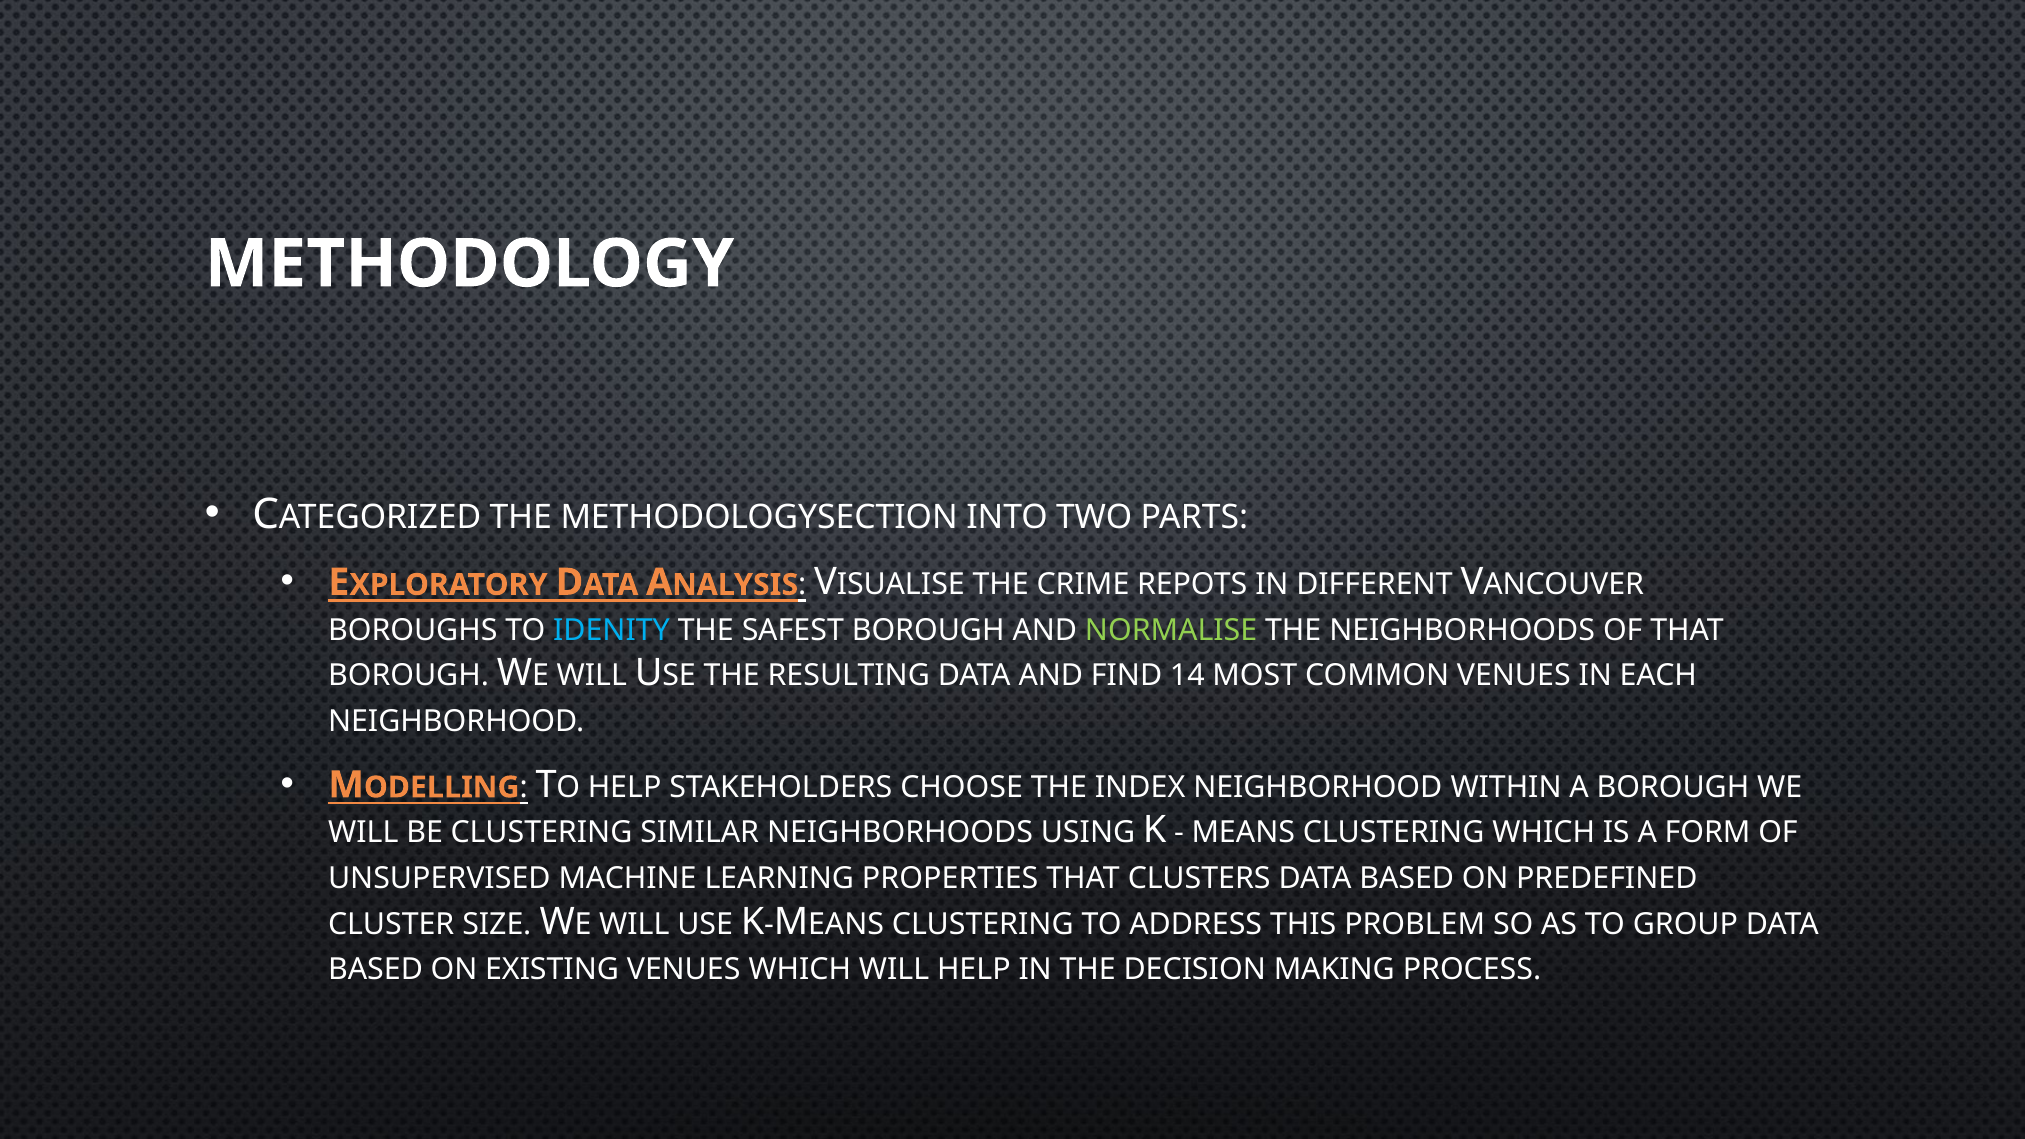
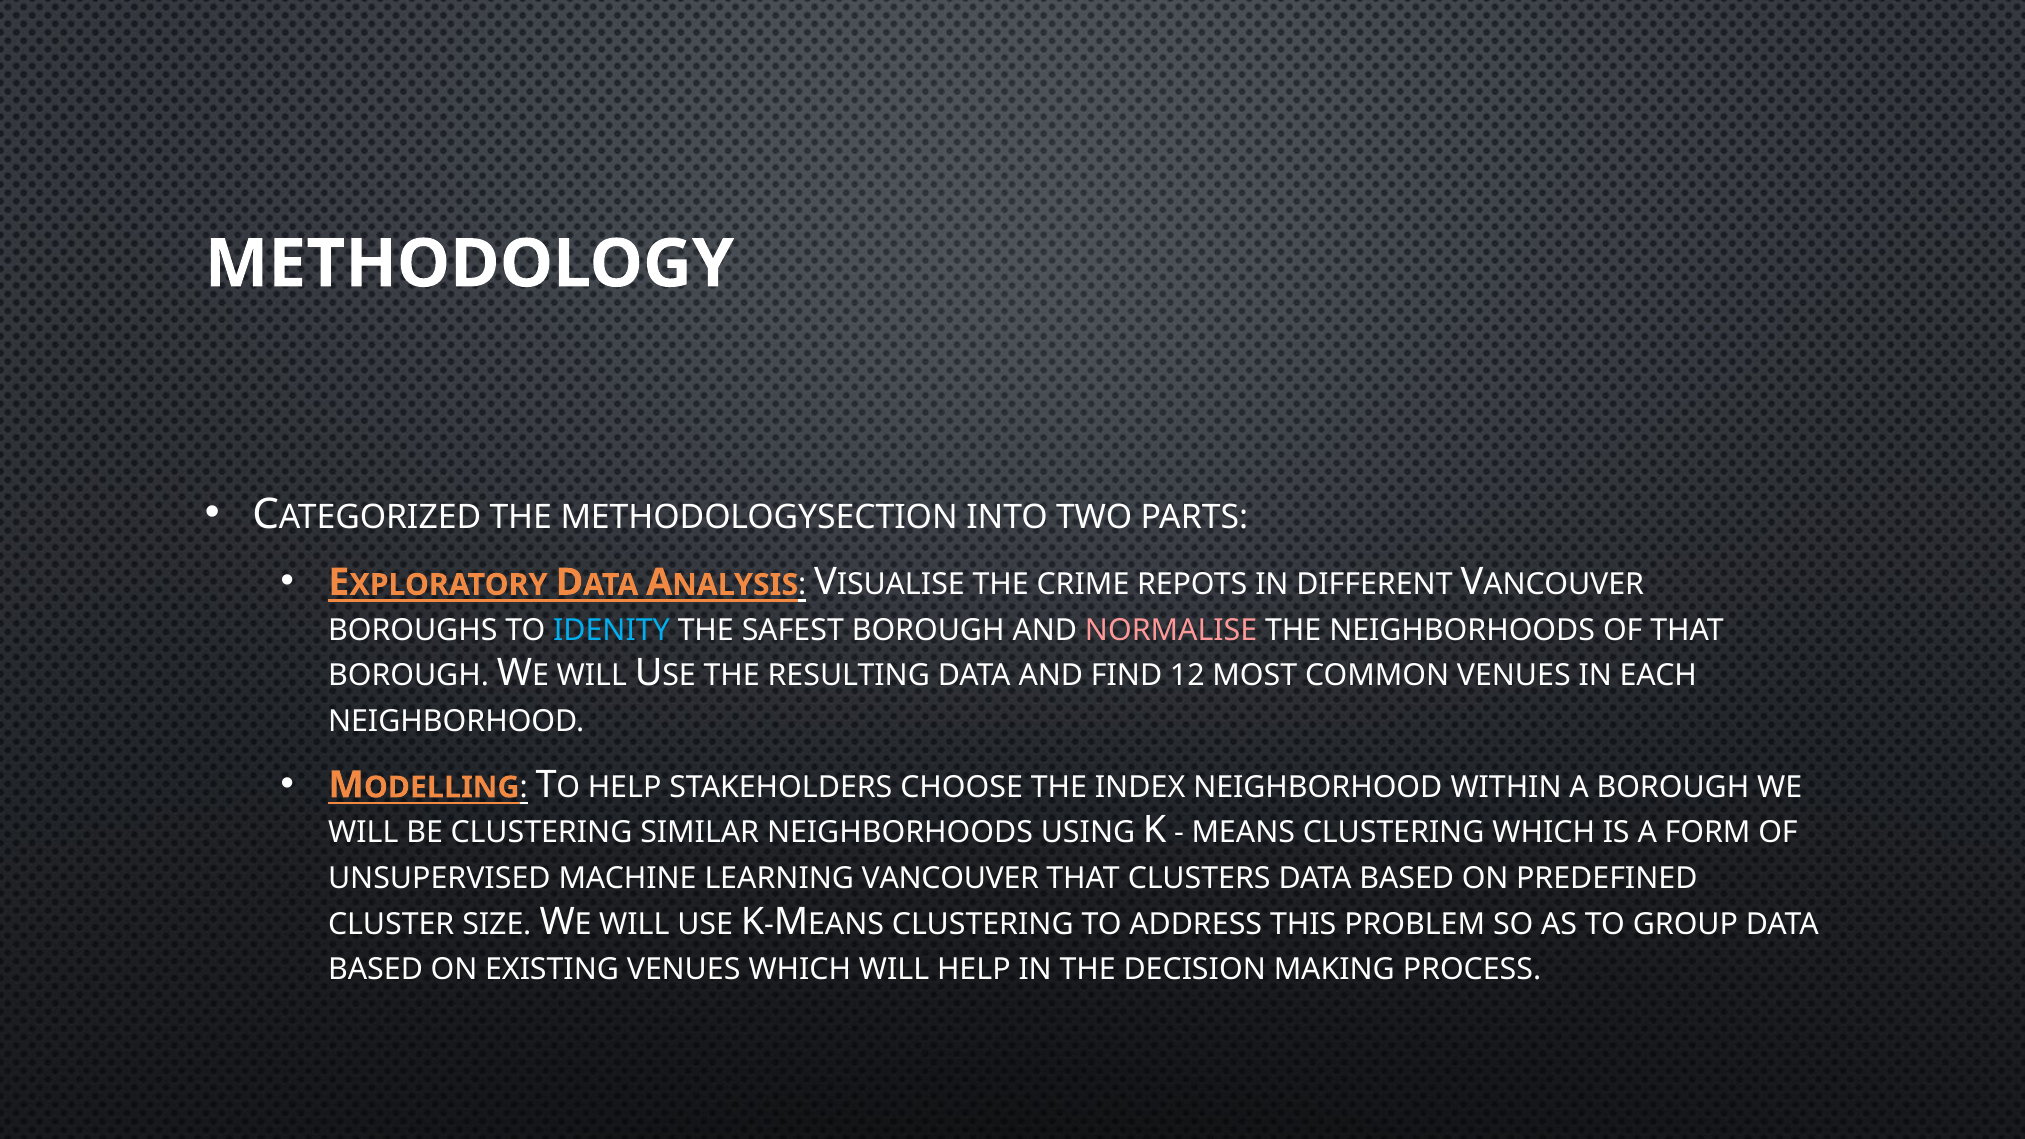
NORMALISE colour: light green -> pink
14: 14 -> 12
PROPERTIES: PROPERTIES -> VANCOUVER
